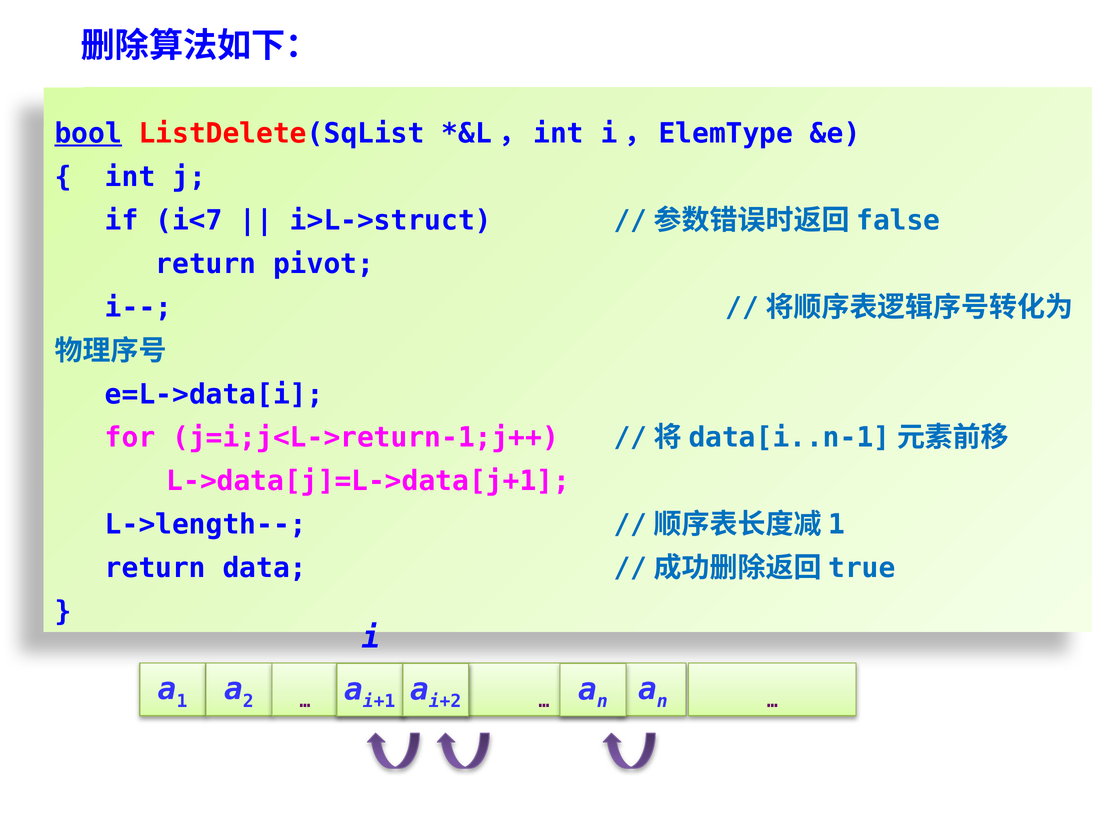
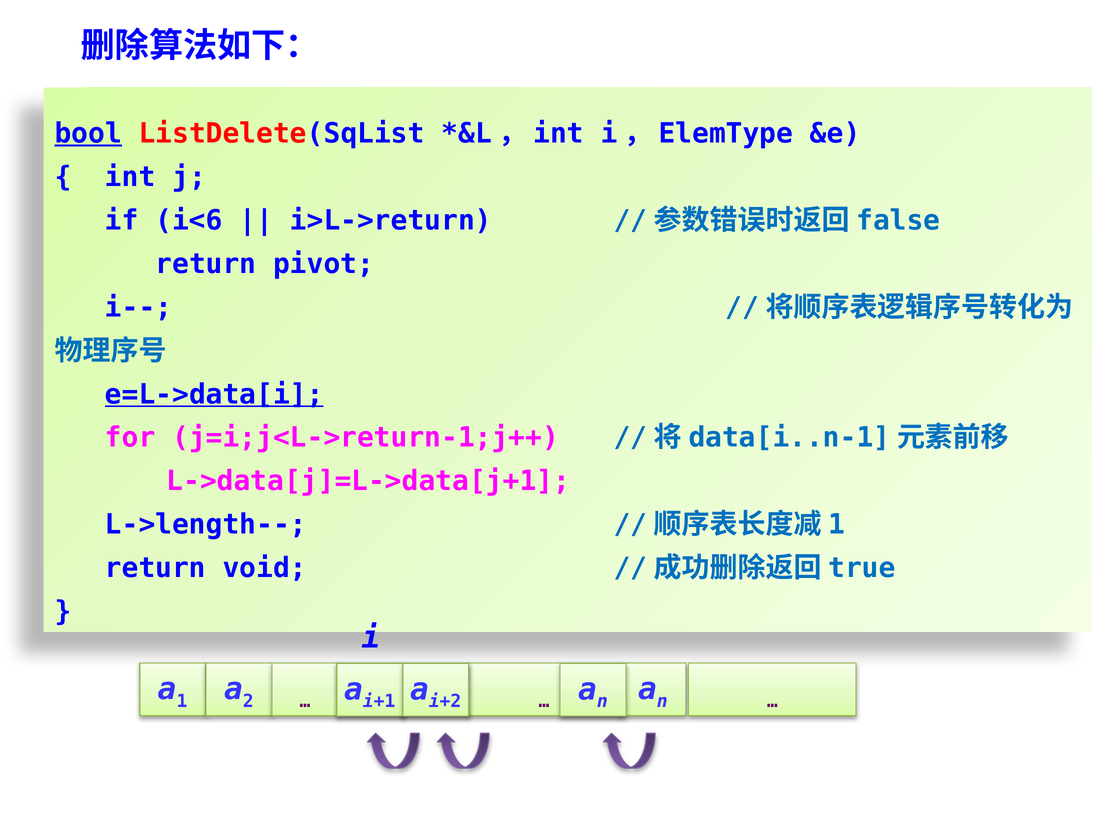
i<7: i<7 -> i<6
i>L->struct: i>L->struct -> i>L->return
e=L->data[i underline: none -> present
data: data -> void
